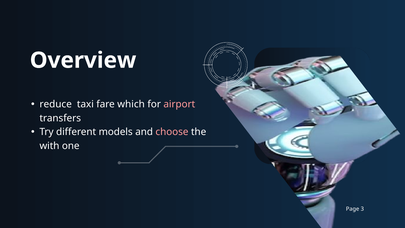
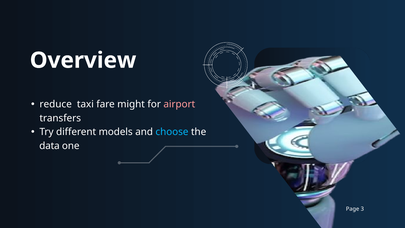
which: which -> might
choose colour: pink -> light blue
with: with -> data
